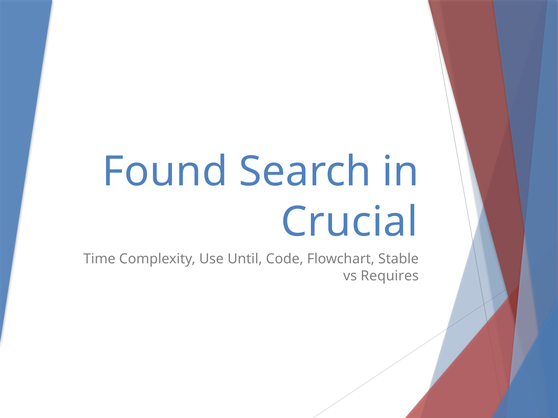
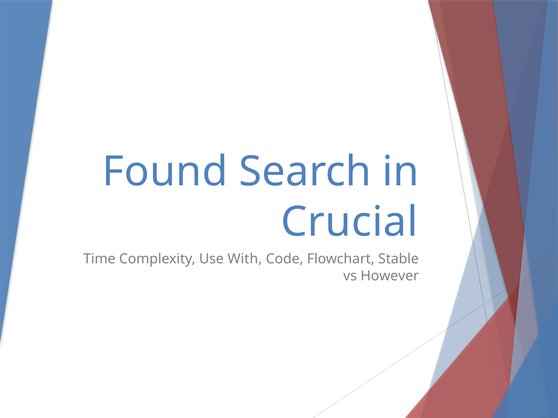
Until: Until -> With
Requires: Requires -> However
